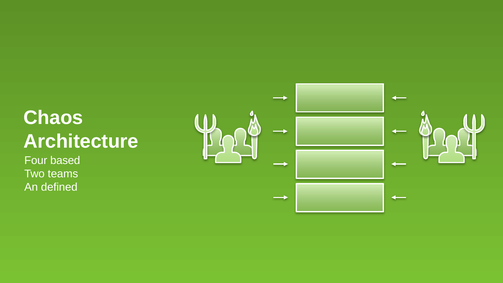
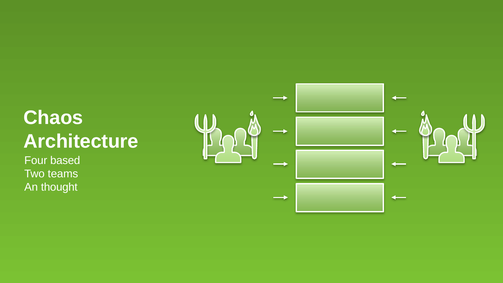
defined: defined -> thought
